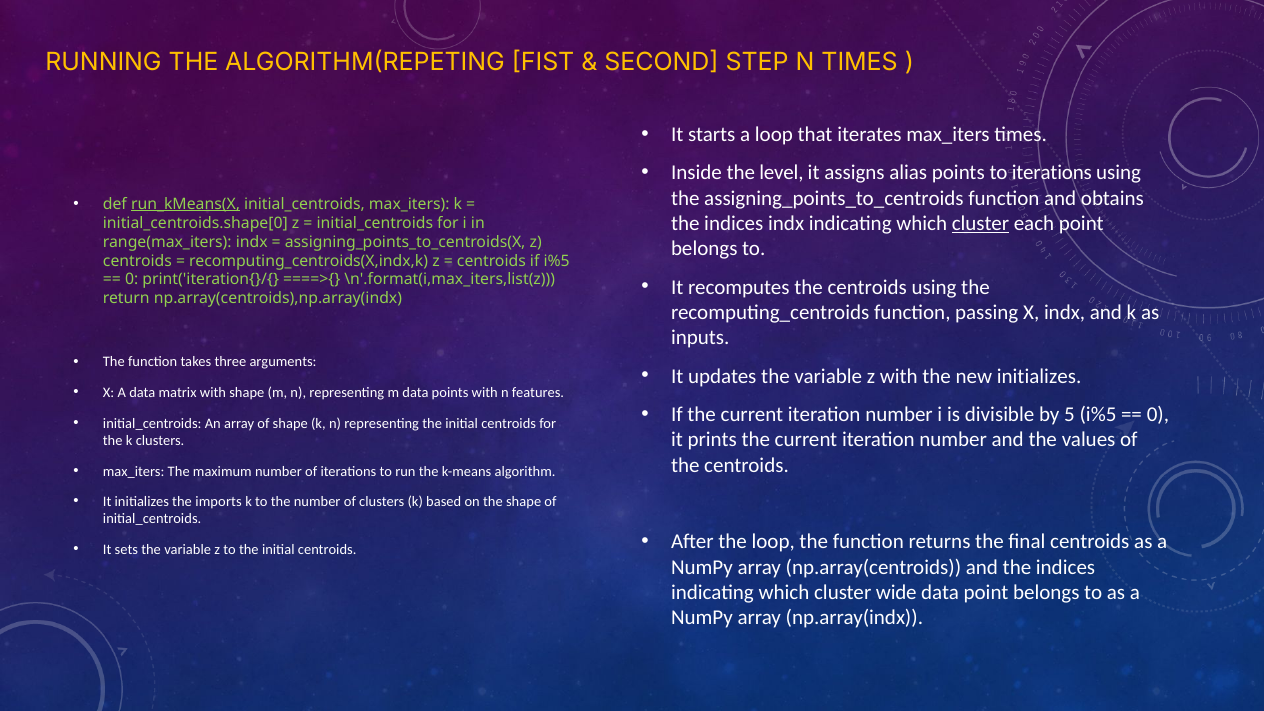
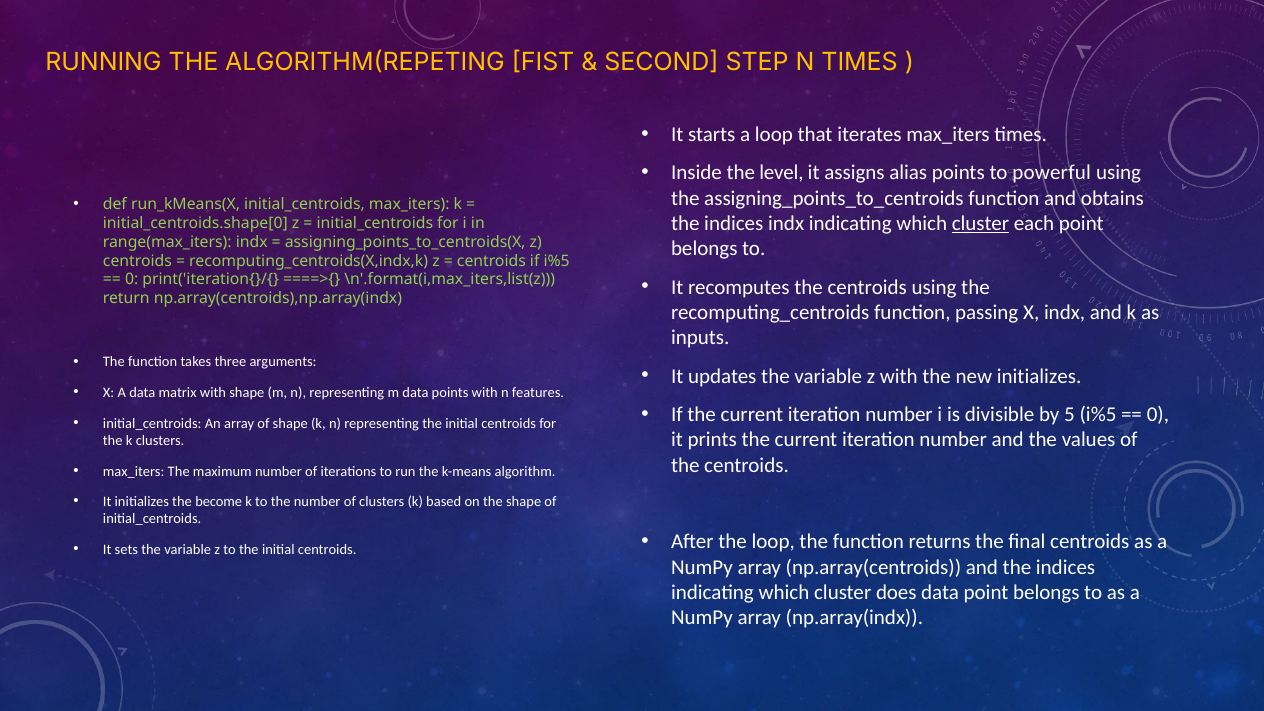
to iterations: iterations -> powerful
run_kMeans(X underline: present -> none
imports: imports -> become
wide: wide -> does
